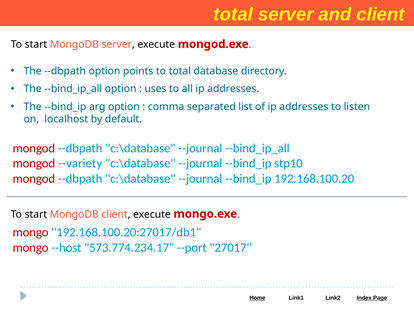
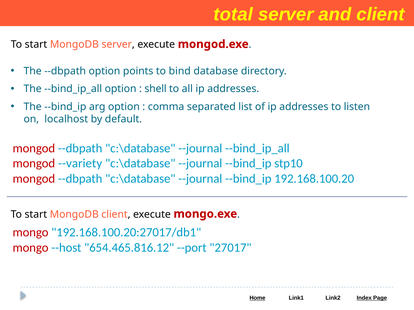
to total: total -> bind
uses: uses -> shell
573.774.234.17: 573.774.234.17 -> 654.465.816.12
